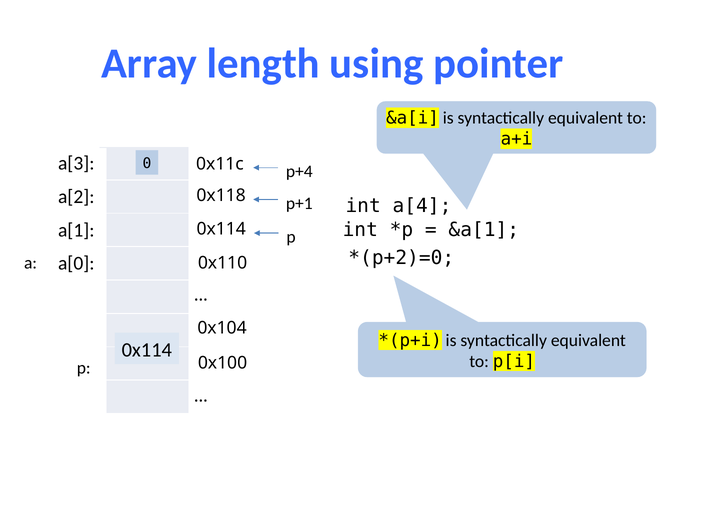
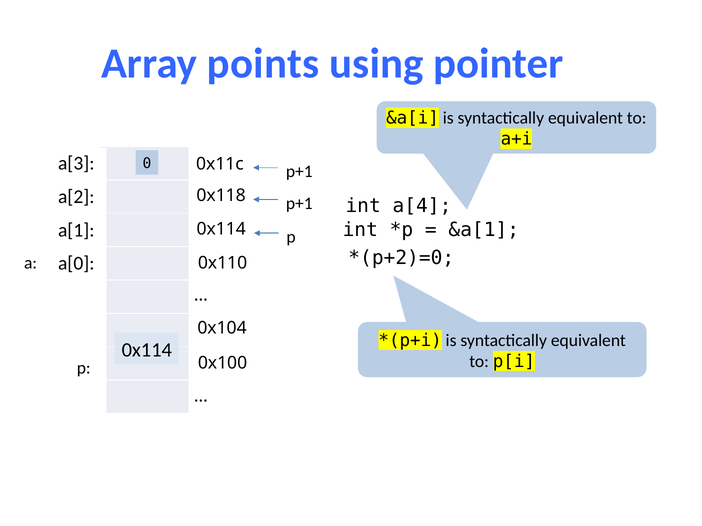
length: length -> points
p+4 at (299, 172): p+4 -> p+1
